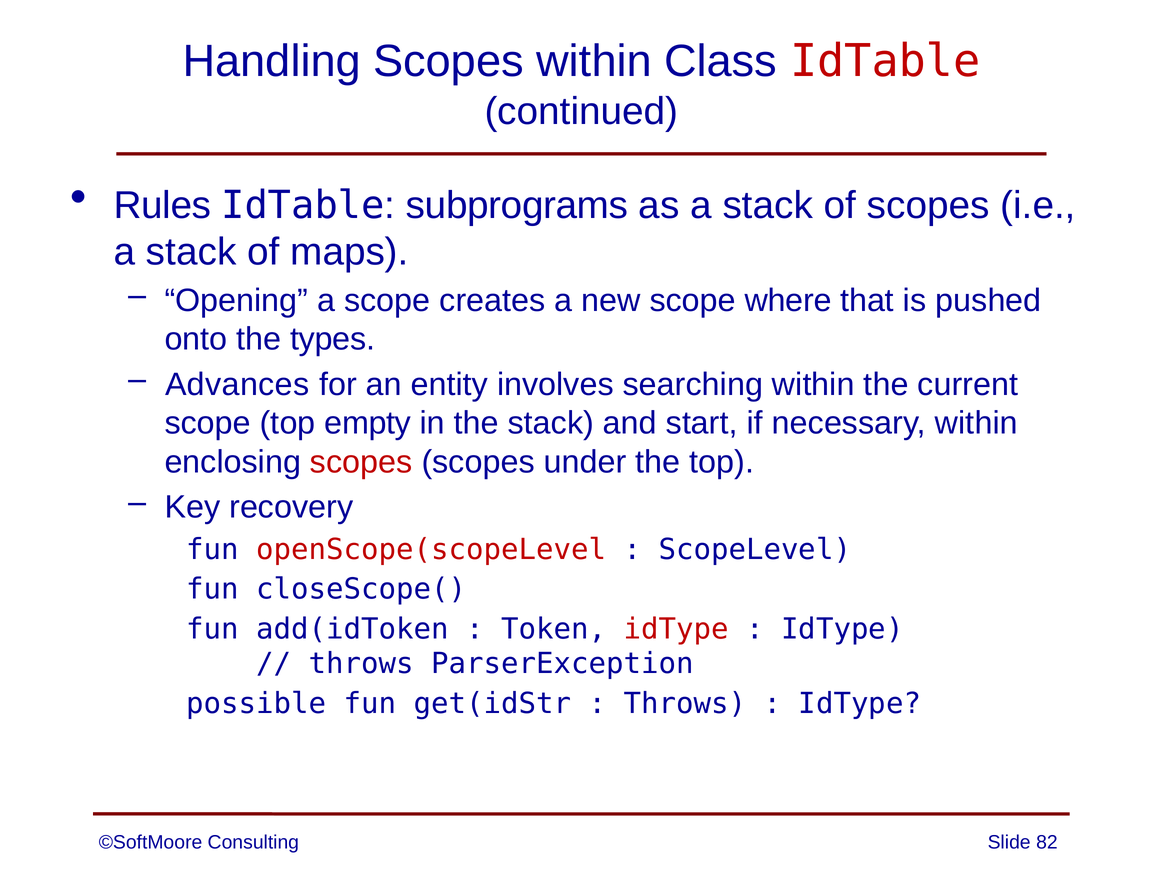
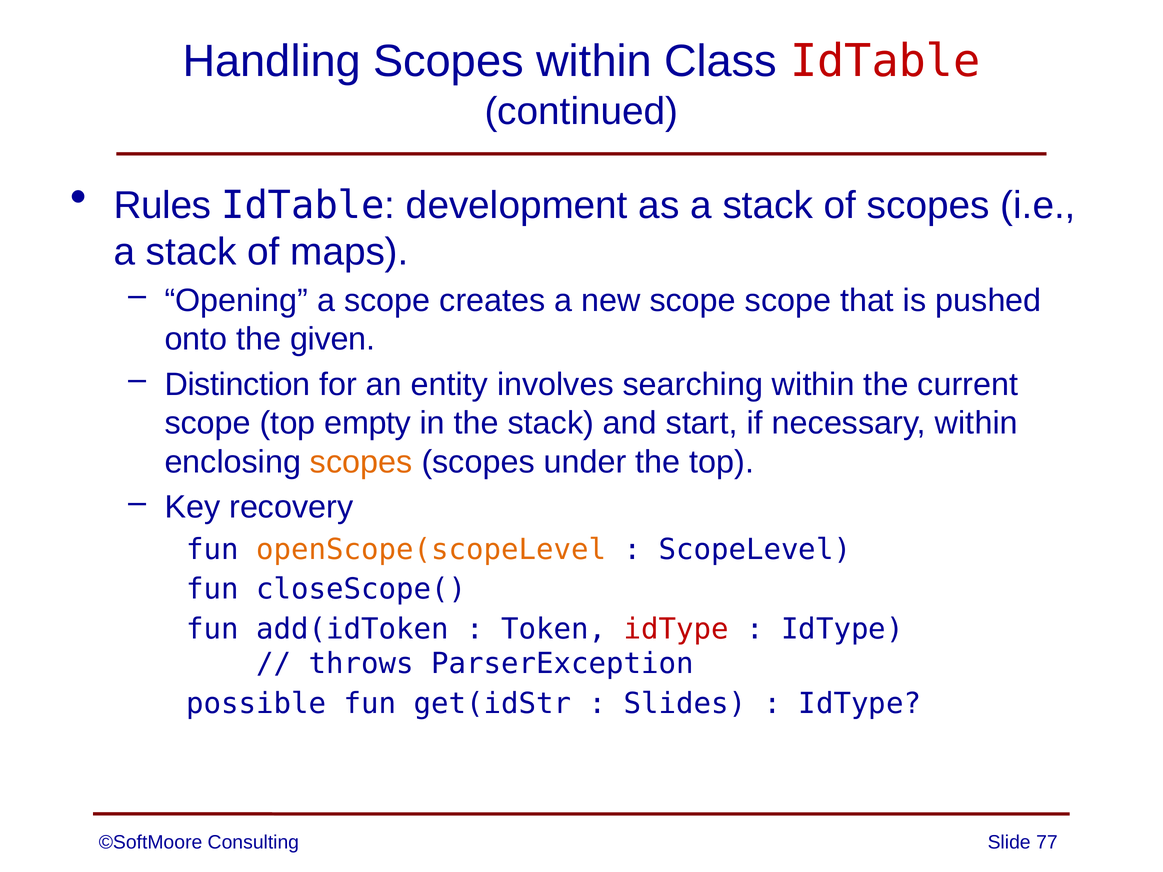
subprograms: subprograms -> development
scope where: where -> scope
types: types -> given
Advances: Advances -> Distinction
scopes at (361, 462) colour: red -> orange
openScope(scopeLevel colour: red -> orange
Throws at (685, 704): Throws -> Slides
82: 82 -> 77
